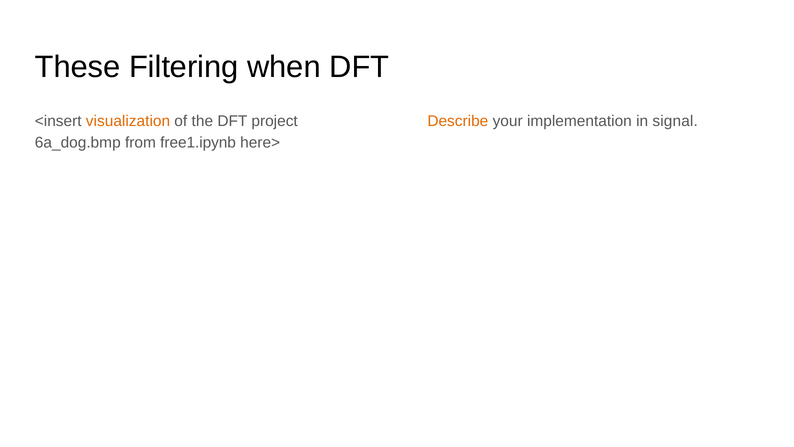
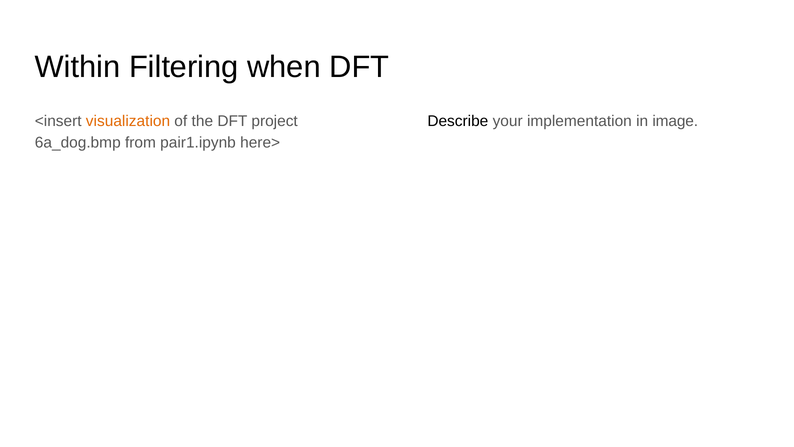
These: These -> Within
Describe colour: orange -> black
signal: signal -> image
free1.ipynb: free1.ipynb -> pair1.ipynb
